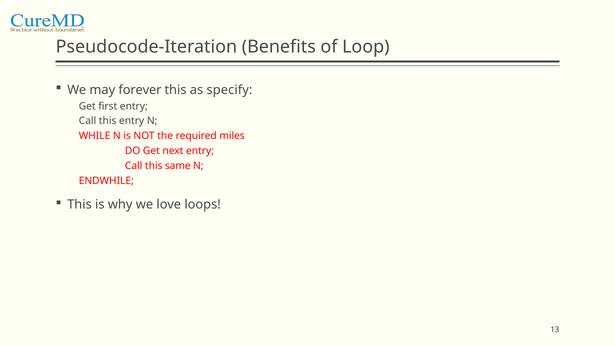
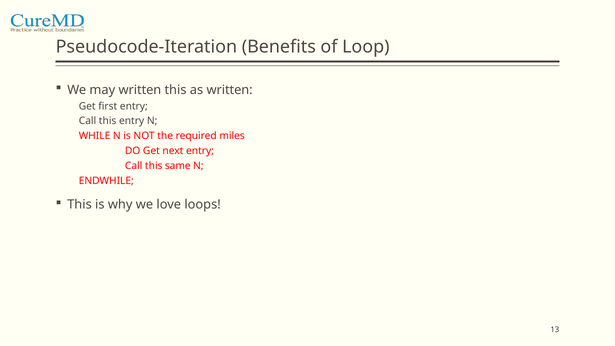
may forever: forever -> written
as specify: specify -> written
